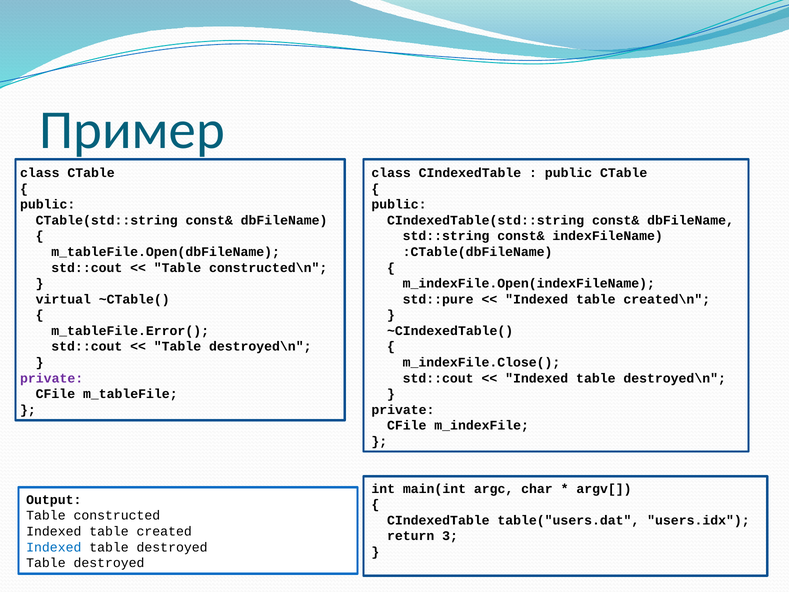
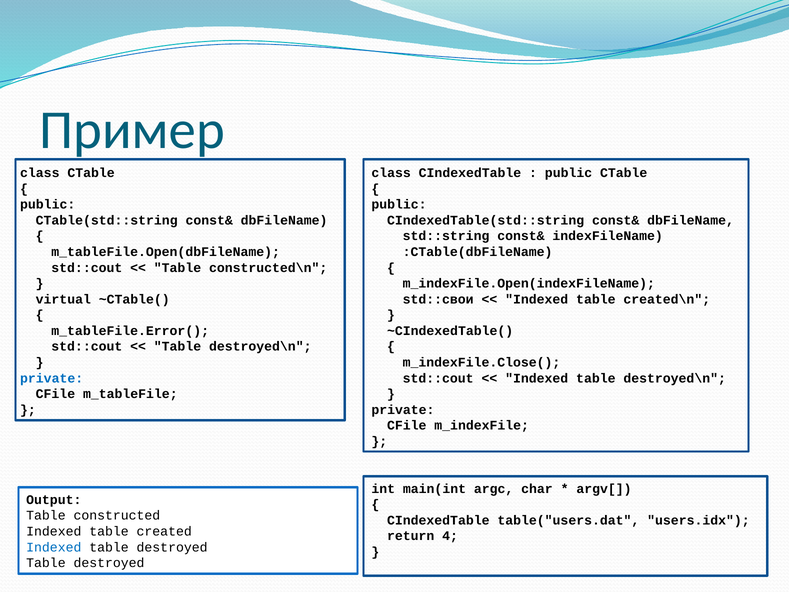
std::pure: std::pure -> std::свои
private at (52, 378) colour: purple -> blue
3: 3 -> 4
